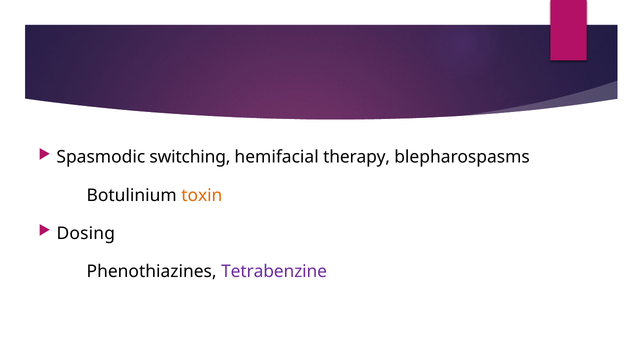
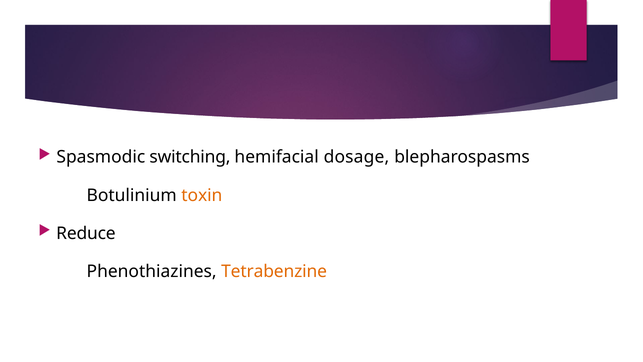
therapy: therapy -> dosage
Dosing: Dosing -> Reduce
Tetrabenzine colour: purple -> orange
